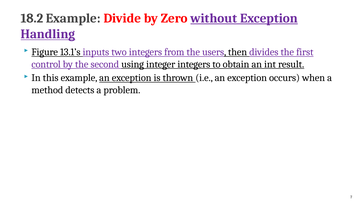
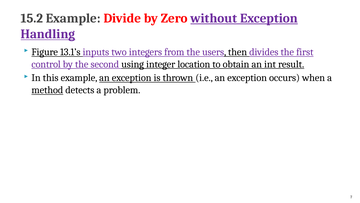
18.2: 18.2 -> 15.2
integer integers: integers -> location
method underline: none -> present
